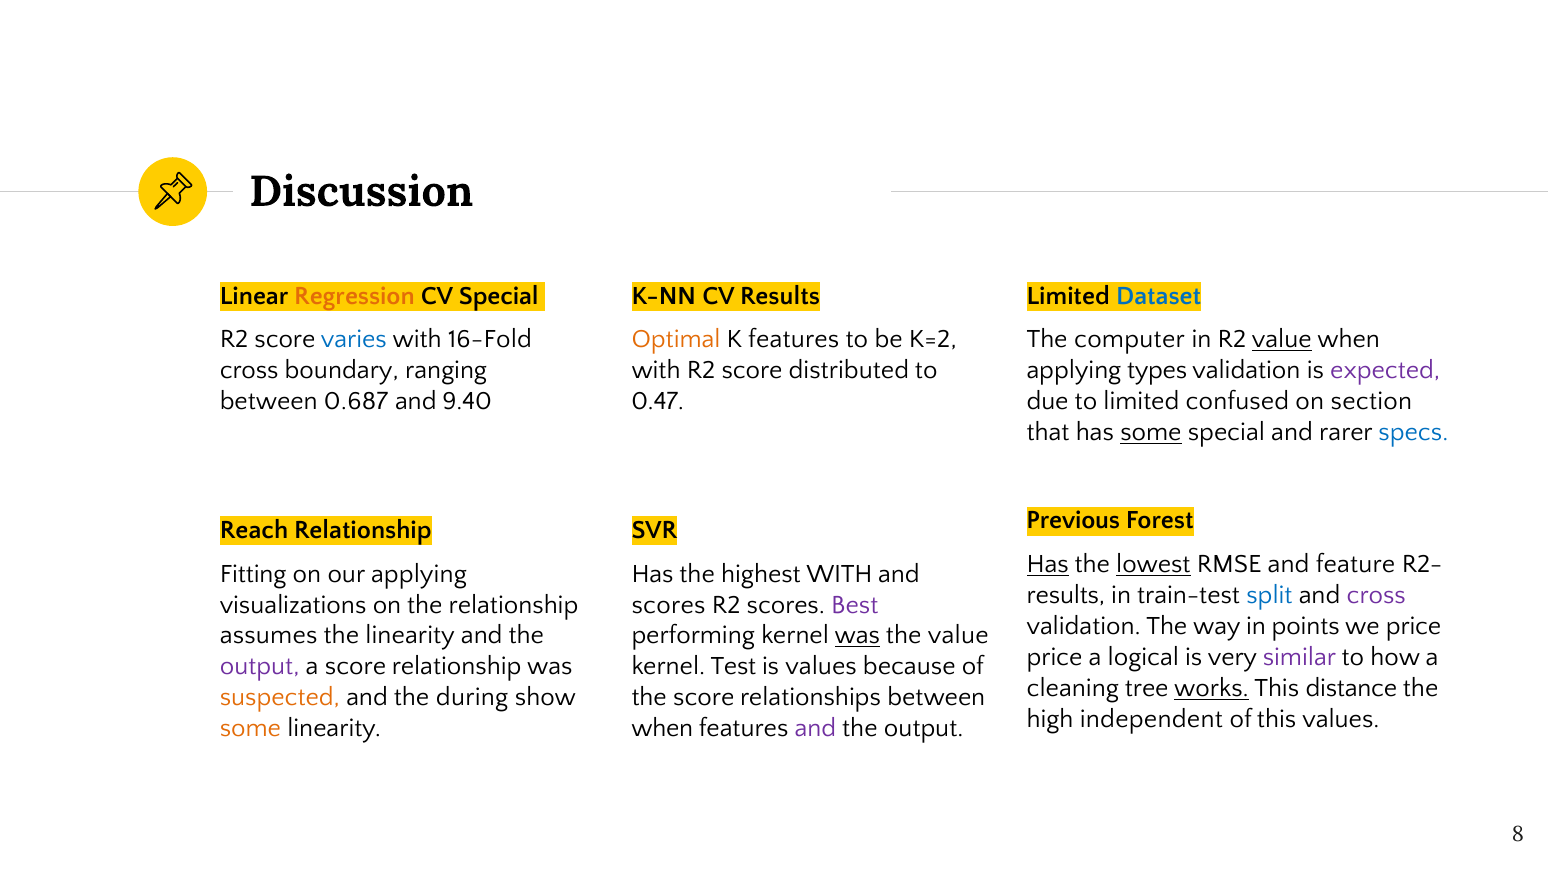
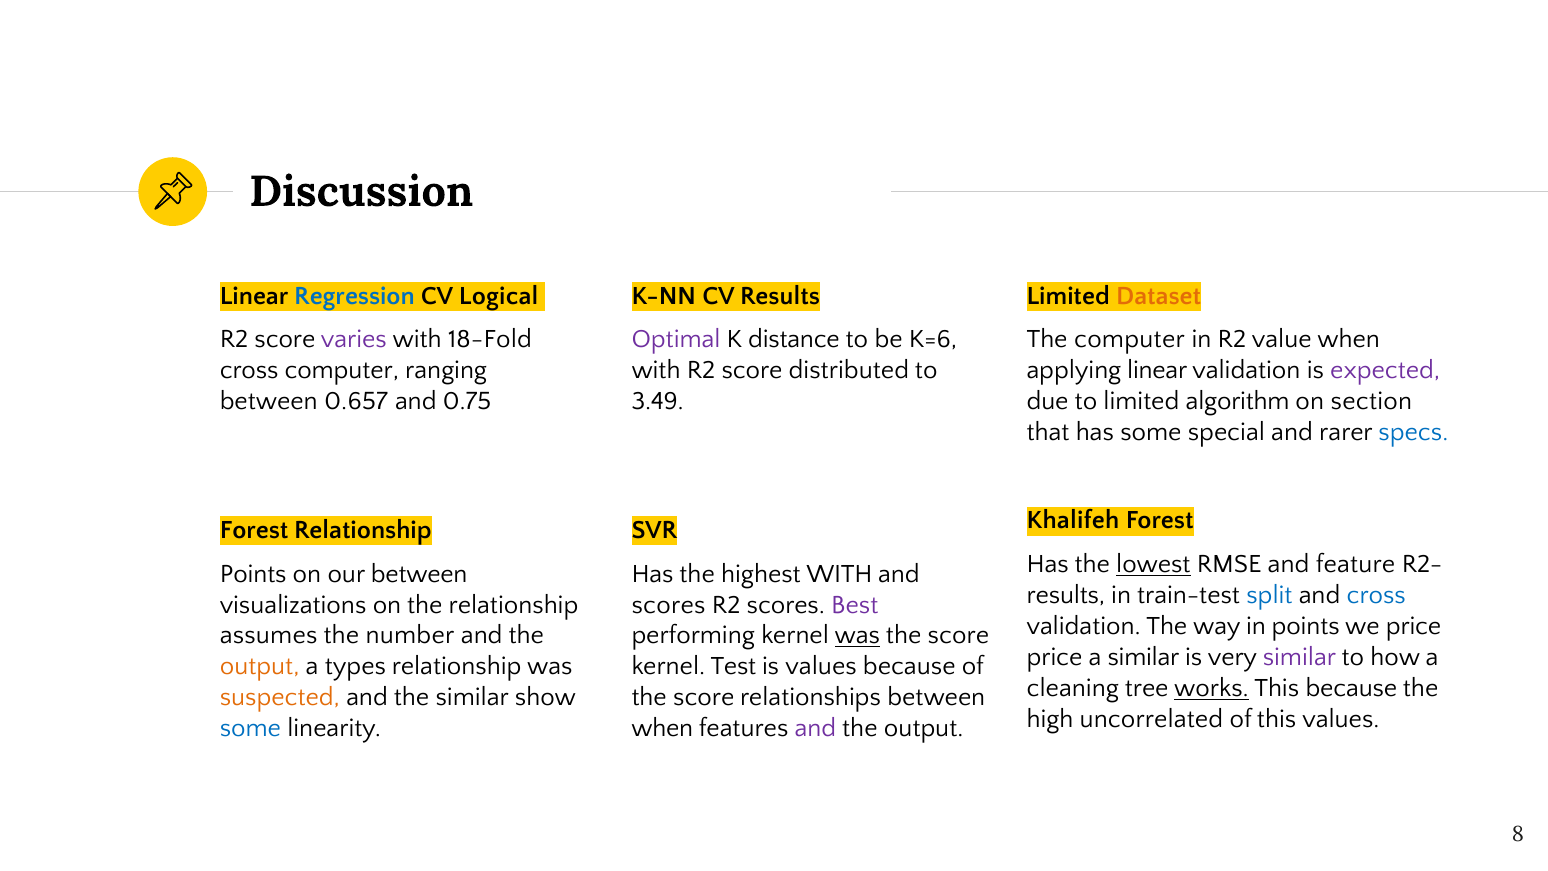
Regression colour: orange -> blue
CV Special: Special -> Logical
Dataset colour: blue -> orange
varies colour: blue -> purple
16-Fold: 16-Fold -> 18-Fold
Optimal colour: orange -> purple
K features: features -> distance
K=2: K=2 -> K=6
value at (1282, 339) underline: present -> none
cross boundary: boundary -> computer
applying types: types -> linear
0.687: 0.687 -> 0.657
9.40: 9.40 -> 0.75
0.47: 0.47 -> 3.49
confused: confused -> algorithm
some at (1151, 432) underline: present -> none
Previous: Previous -> Khalifeh
Reach at (254, 530): Reach -> Forest
Has at (1048, 564) underline: present -> none
Fitting at (253, 573): Fitting -> Points
our applying: applying -> between
cross at (1376, 595) colour: purple -> blue
the linearity: linearity -> number
value at (958, 635): value -> score
a logical: logical -> similar
output at (260, 666) colour: purple -> orange
a score: score -> types
This distance: distance -> because
the during: during -> similar
independent: independent -> uncorrelated
some at (250, 728) colour: orange -> blue
